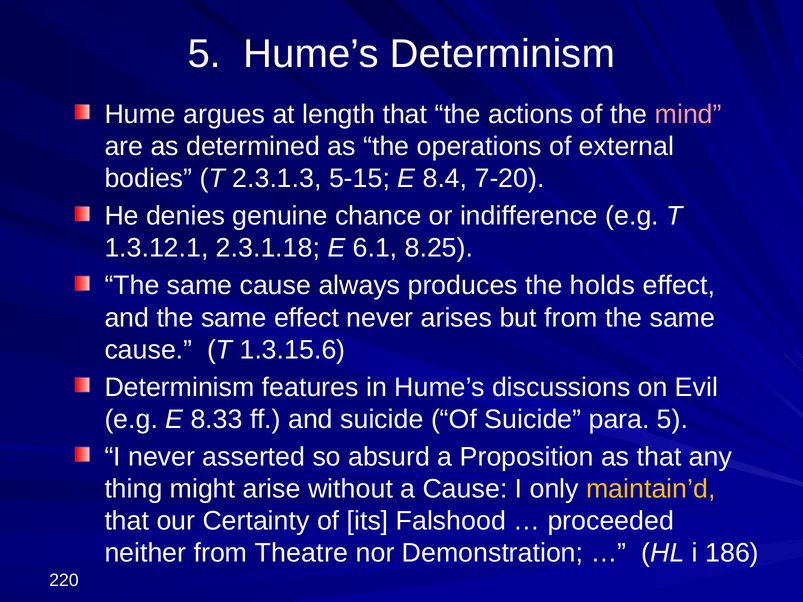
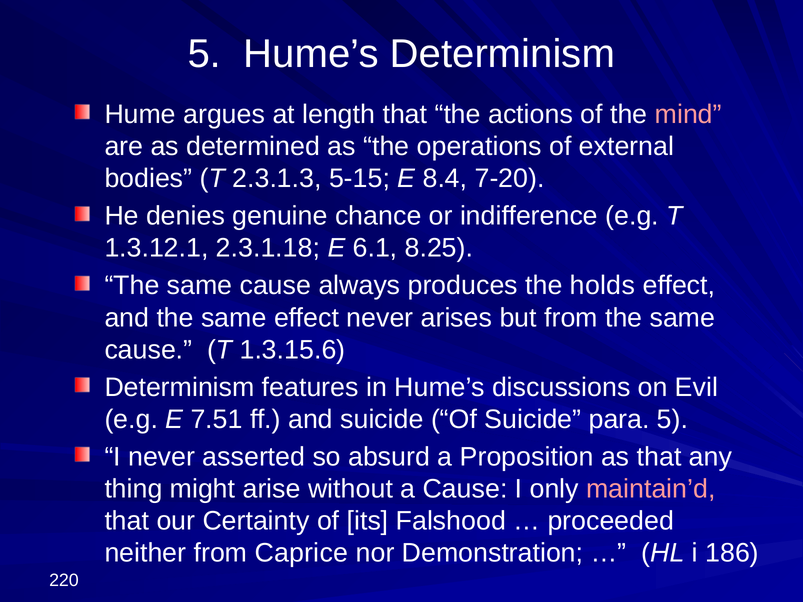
8.33: 8.33 -> 7.51
maintain’d colour: yellow -> pink
Theatre: Theatre -> Caprice
